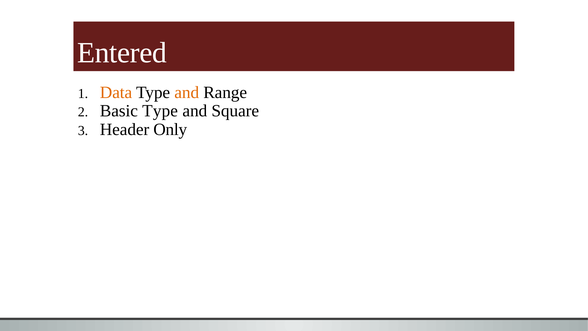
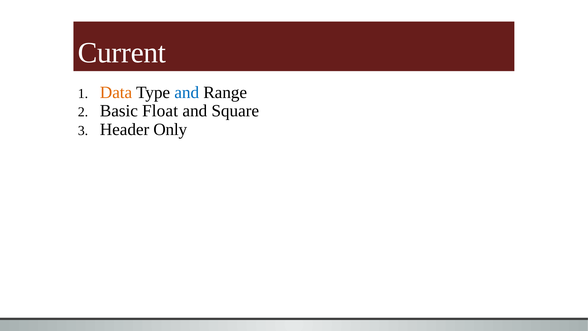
Entered: Entered -> Current
and at (187, 92) colour: orange -> blue
Basic Type: Type -> Float
